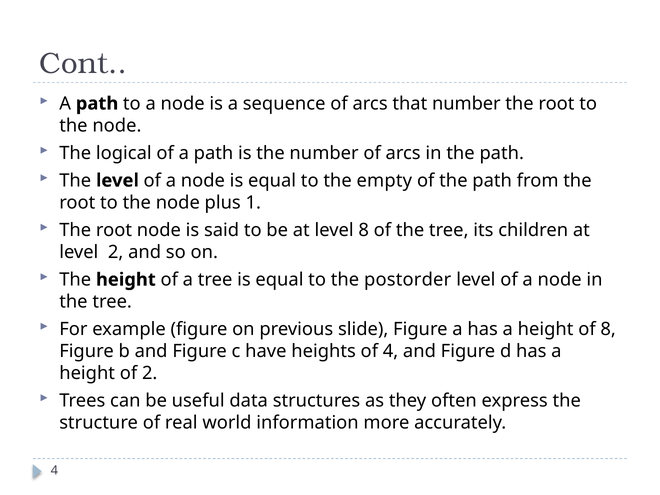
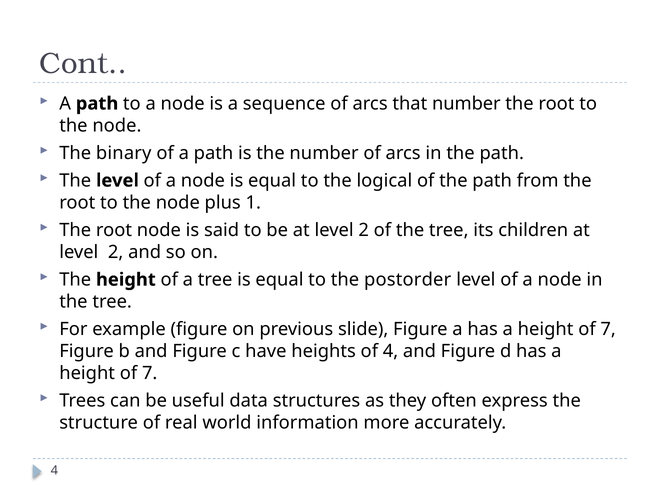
logical: logical -> binary
empty: empty -> logical
be at level 8: 8 -> 2
8 at (608, 329): 8 -> 7
2 at (150, 373): 2 -> 7
